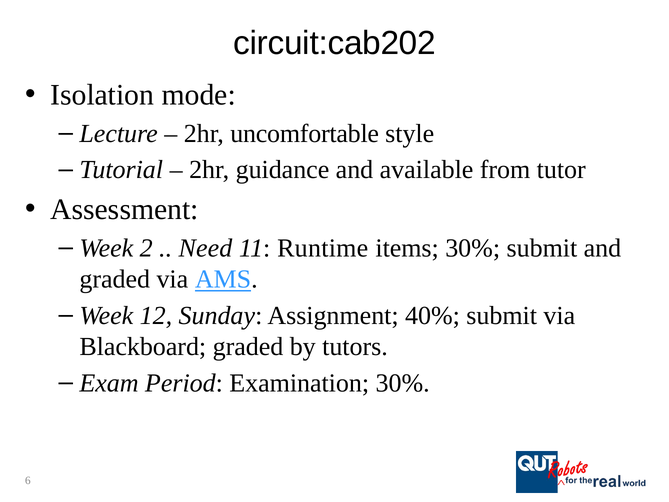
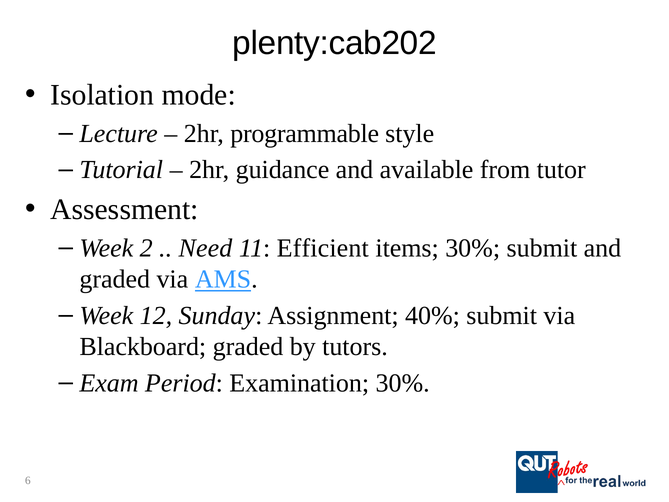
circuit:cab202: circuit:cab202 -> plenty:cab202
uncomfortable: uncomfortable -> programmable
Runtime: Runtime -> Efficient
